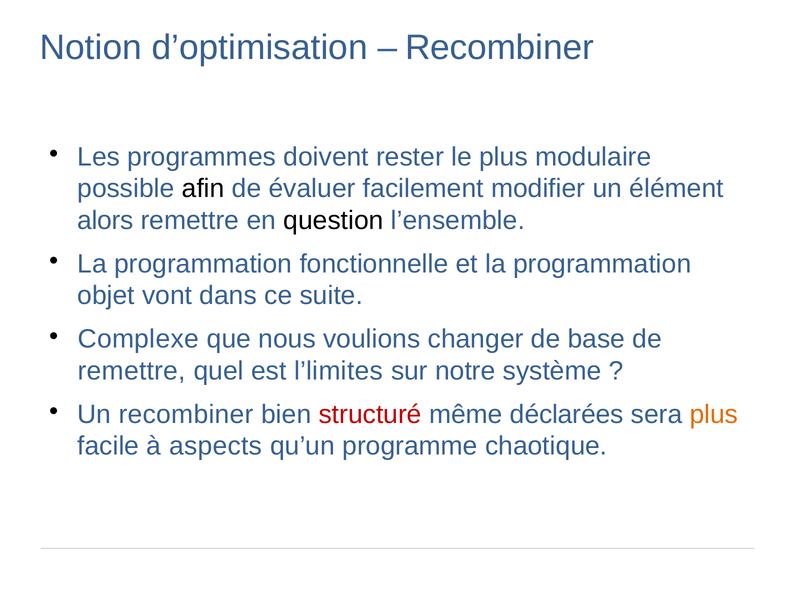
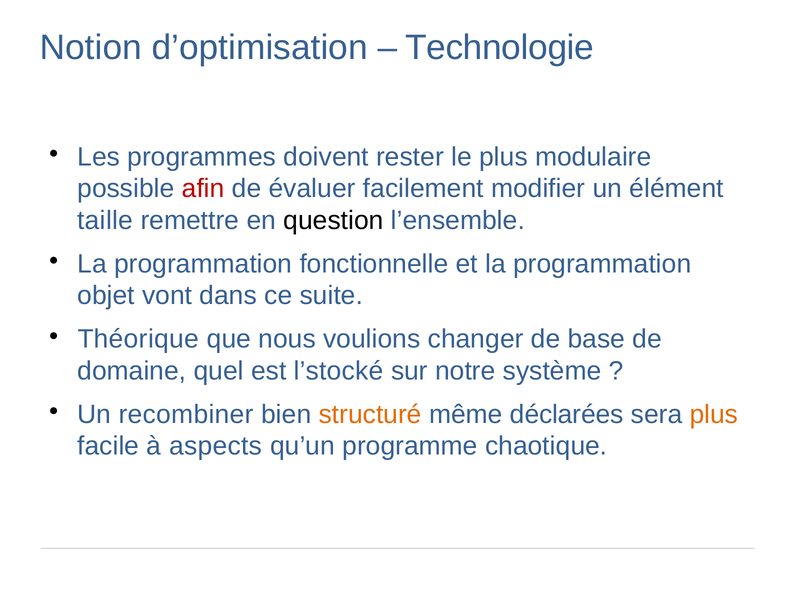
Recombiner at (499, 48): Recombiner -> Technologie
afin colour: black -> red
alors: alors -> taille
Complexe: Complexe -> Théorique
remettre at (132, 371): remettre -> domaine
l’limites: l’limites -> l’stocké
structuré colour: red -> orange
